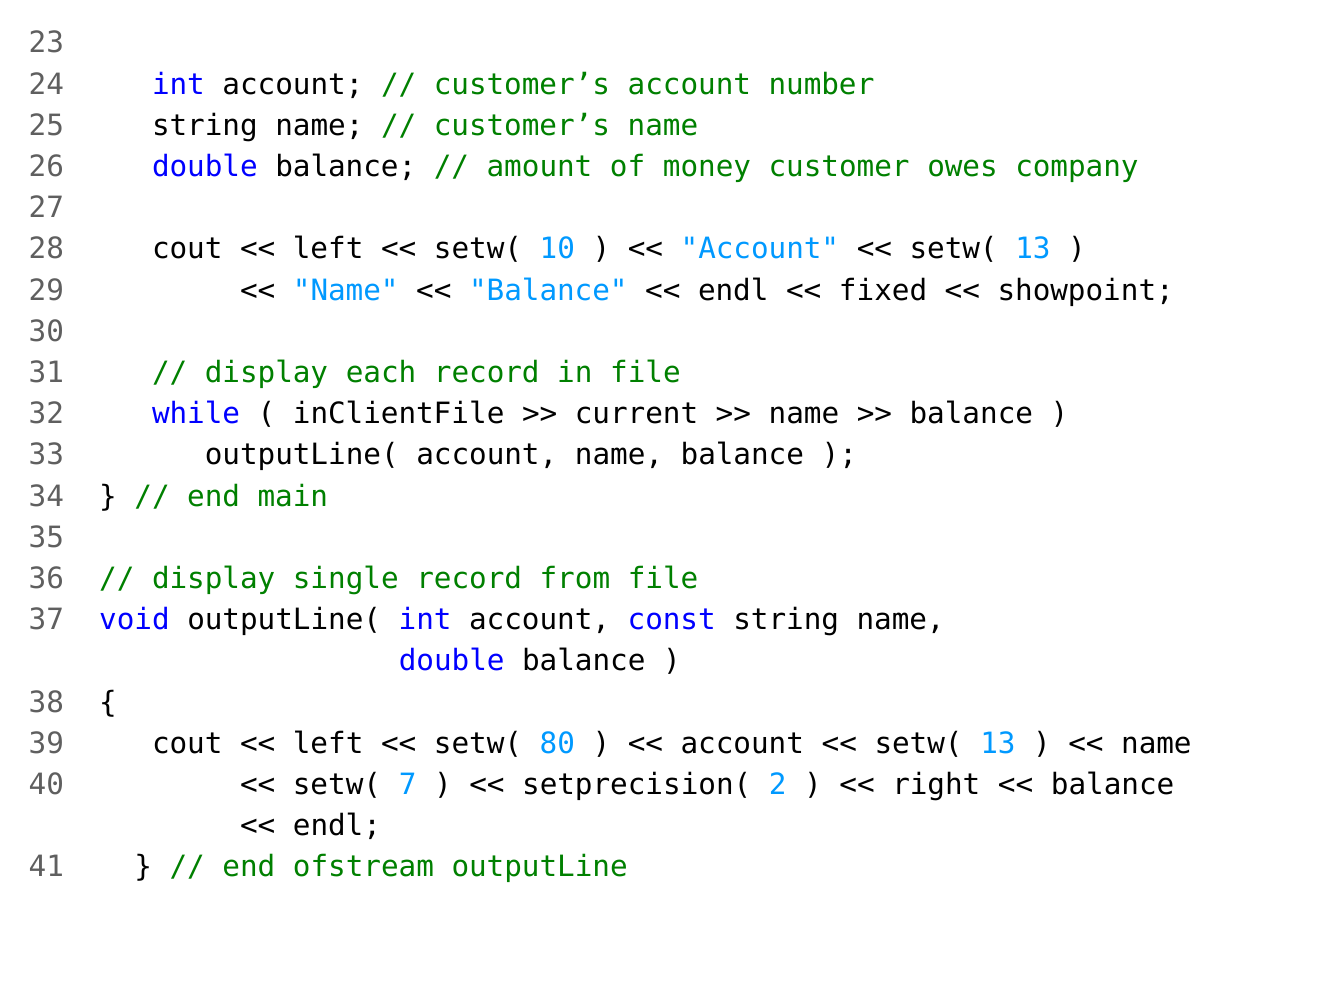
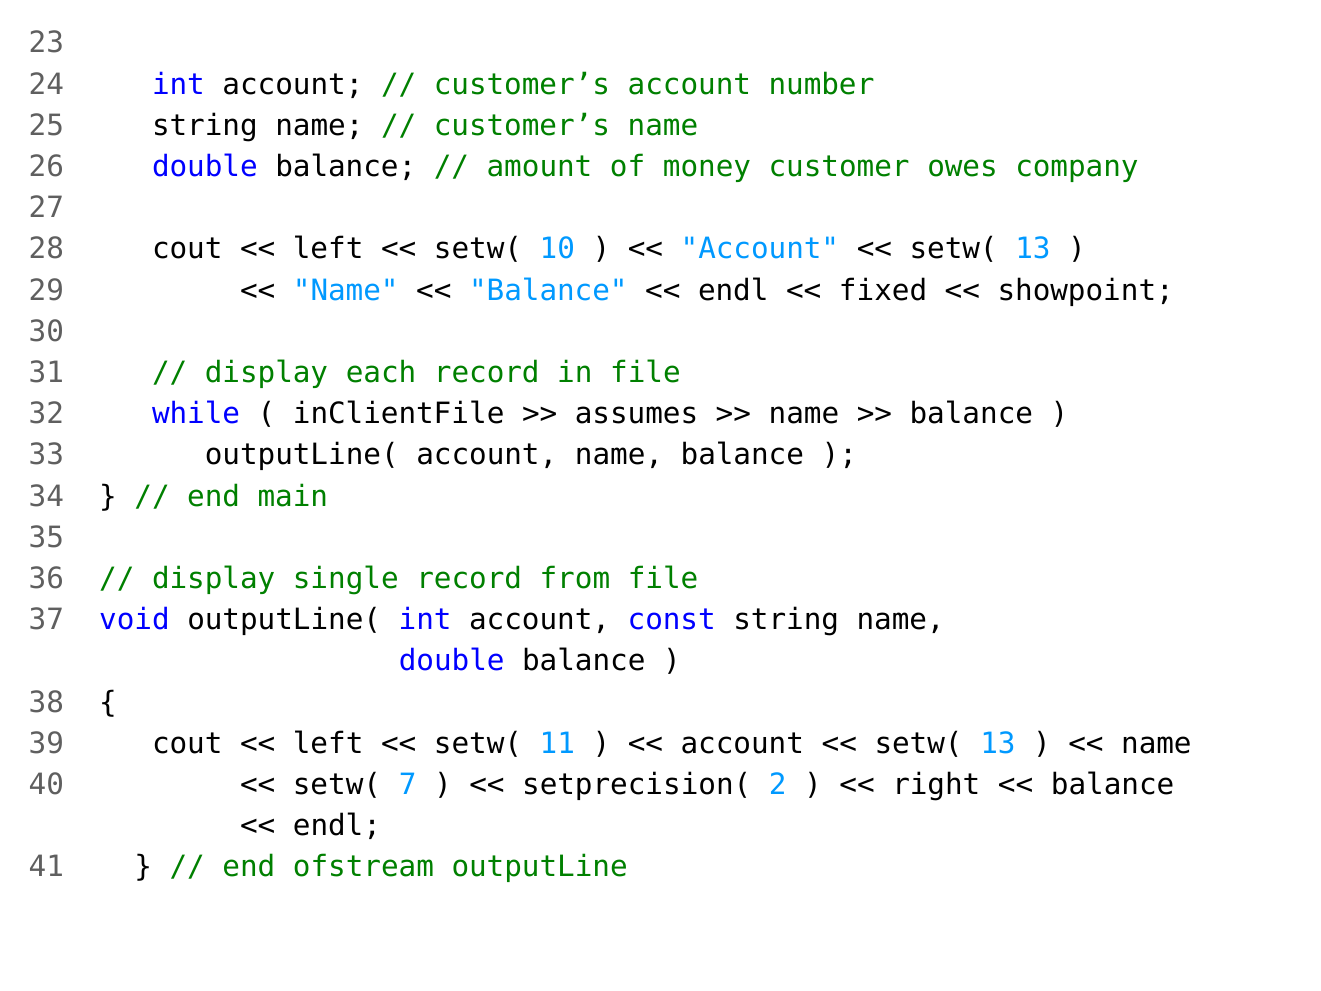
current: current -> assumes
80: 80 -> 11
